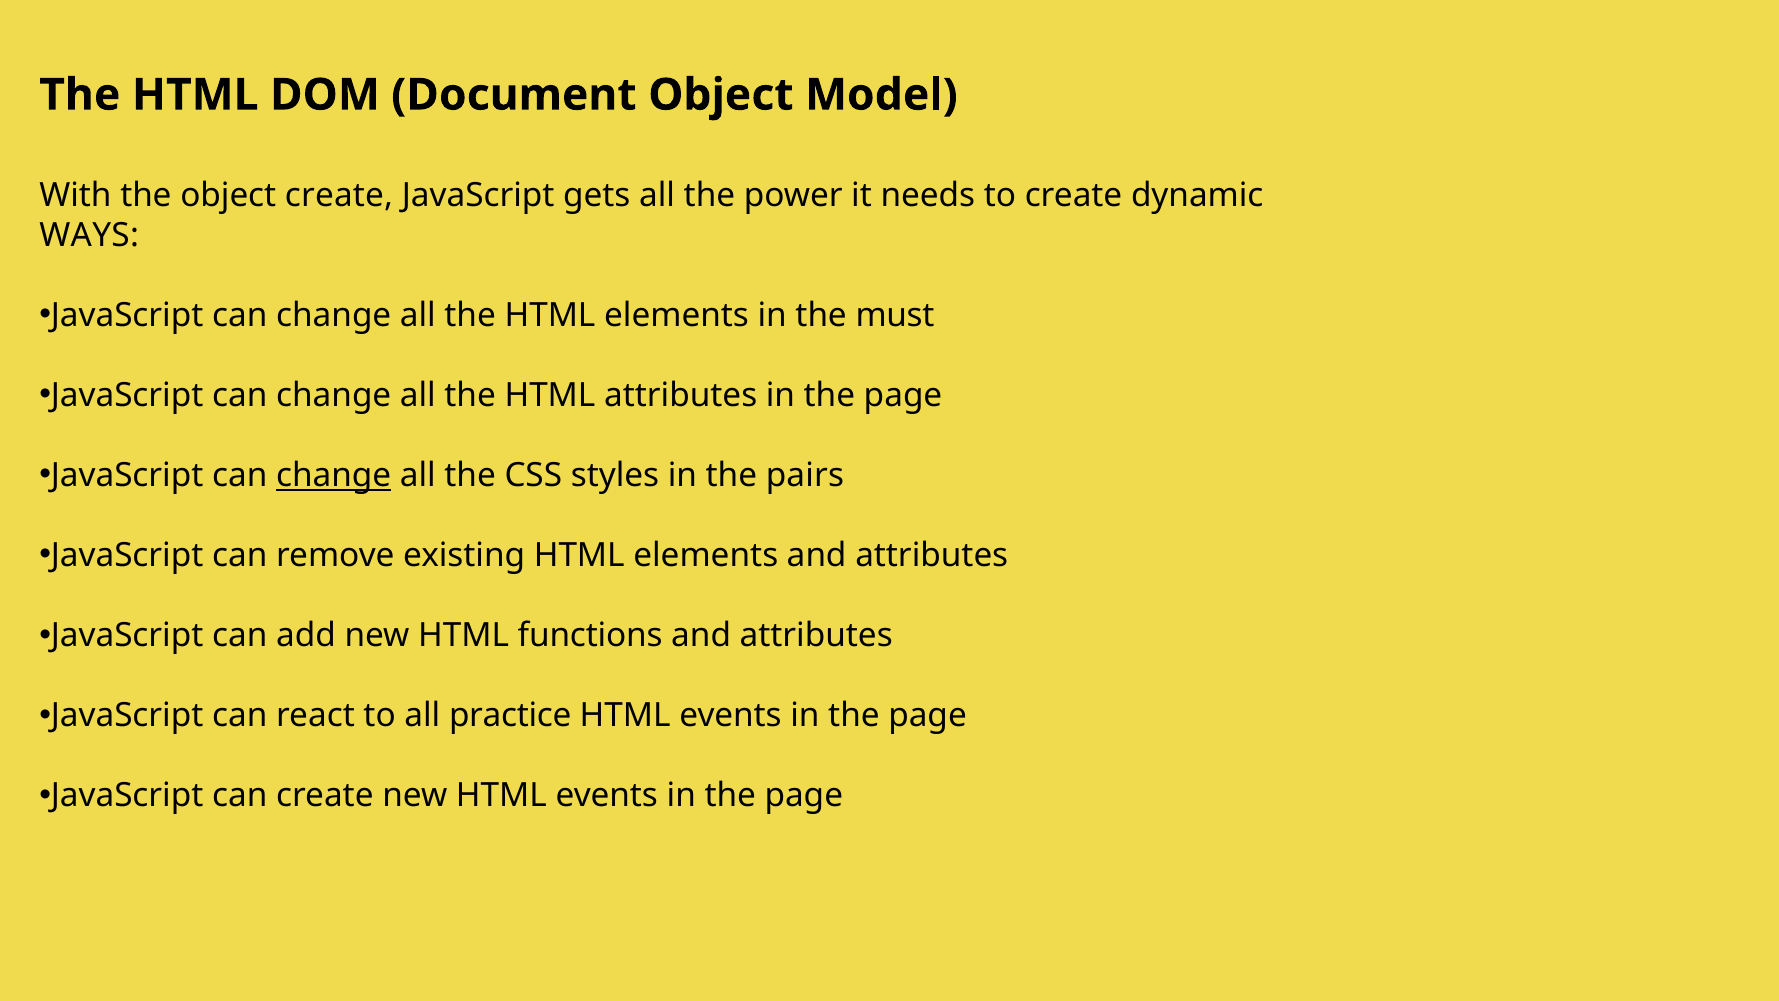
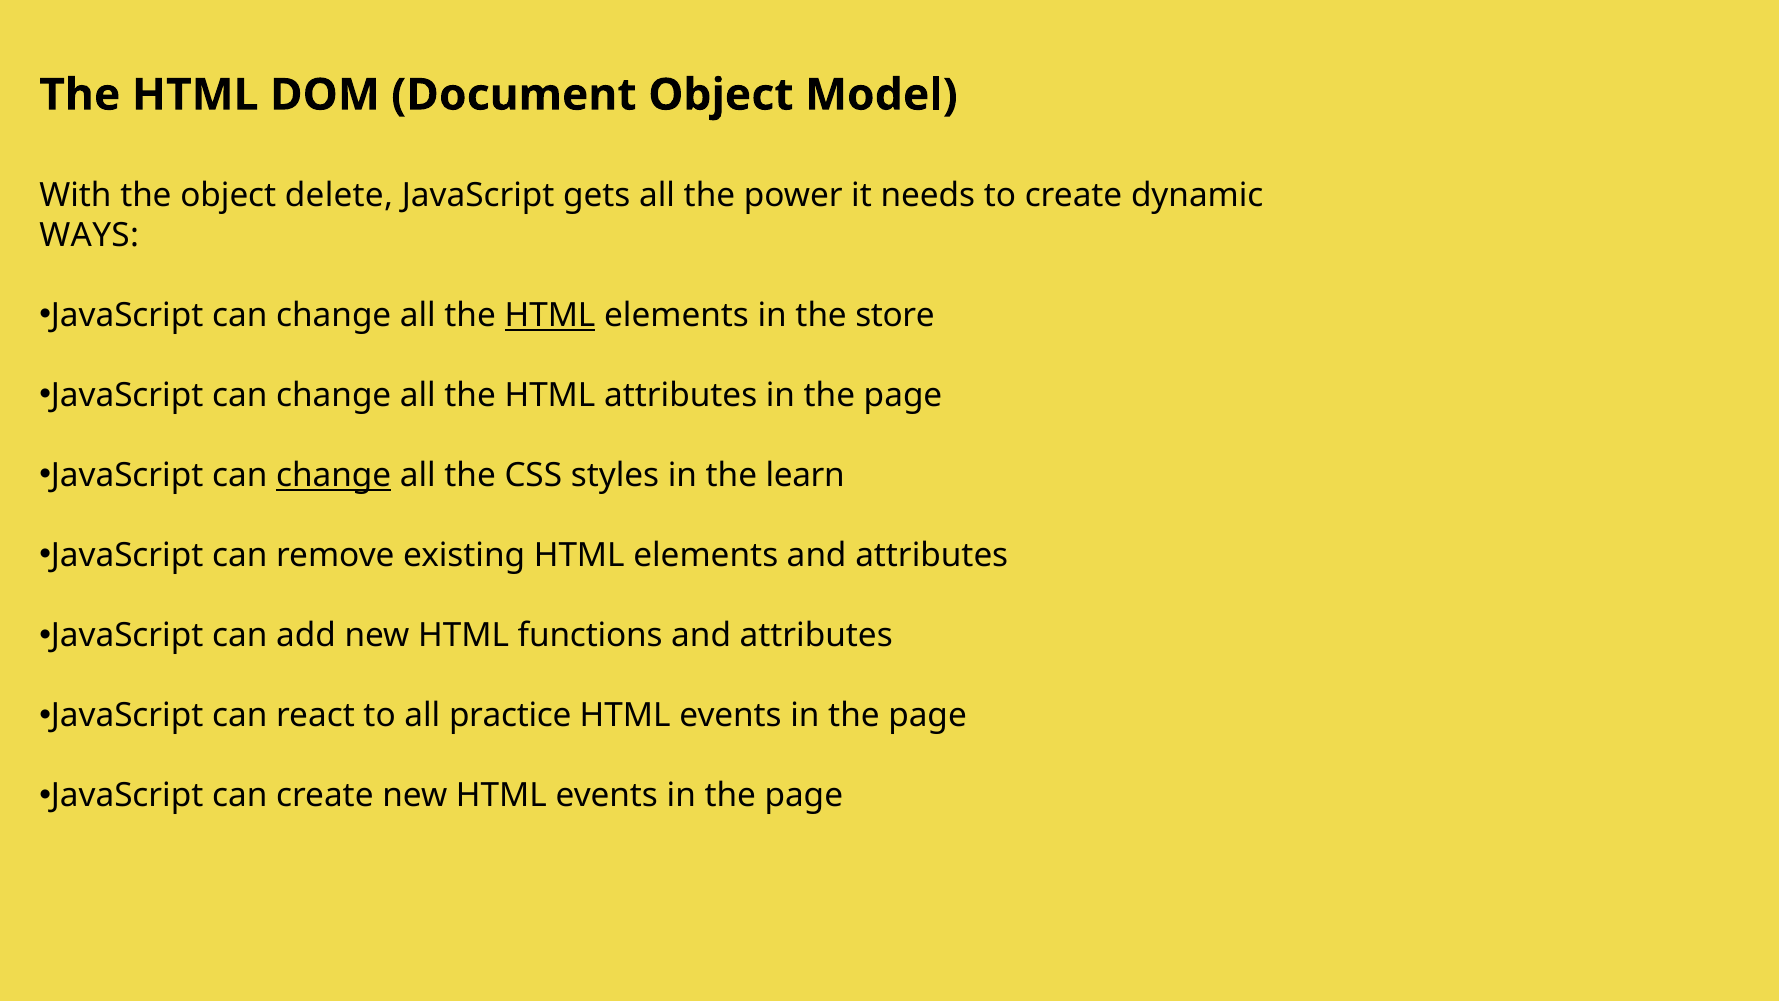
object create: create -> delete
HTML at (550, 315) underline: none -> present
must: must -> store
pairs: pairs -> learn
